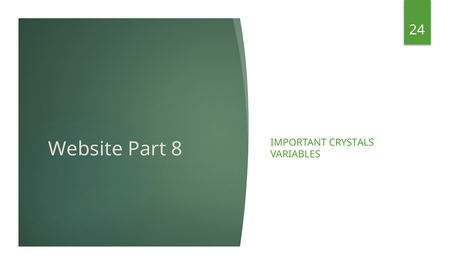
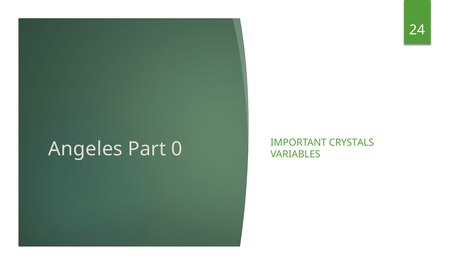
Website: Website -> Angeles
8: 8 -> 0
